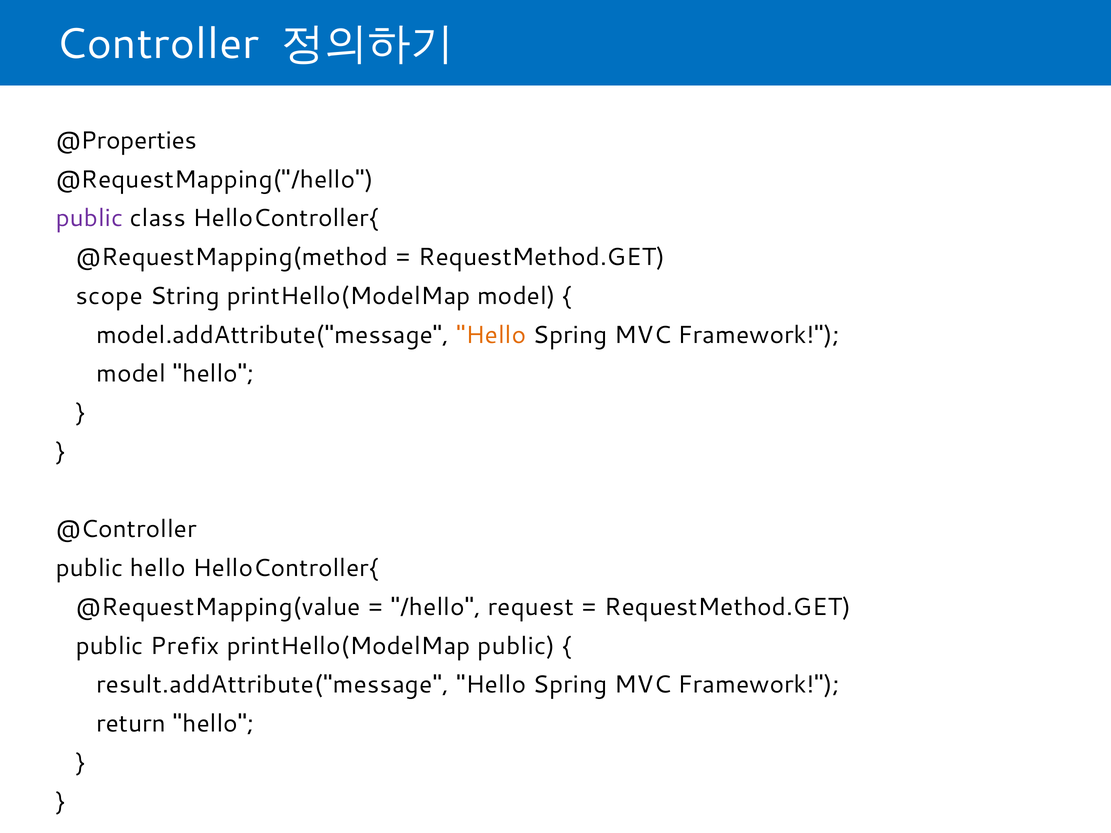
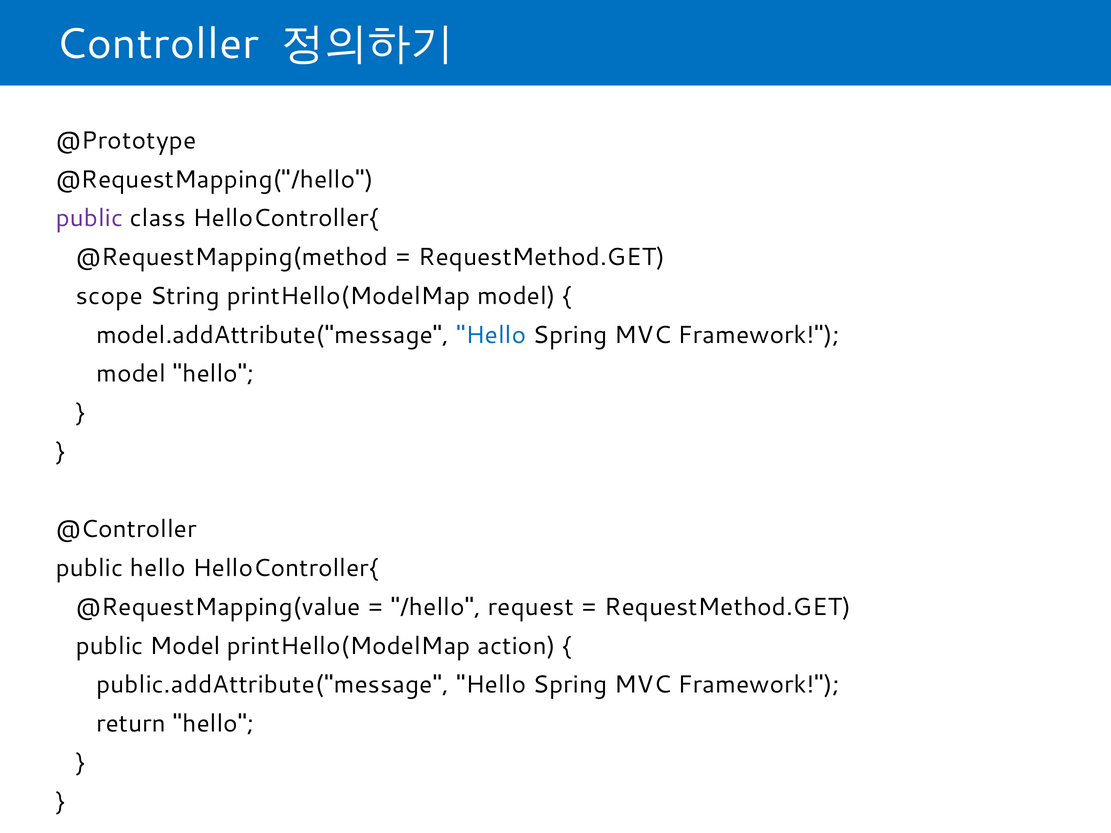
@Properties: @Properties -> @Prototype
Hello at (491, 335) colour: orange -> blue
public Prefix: Prefix -> Model
printHello(ModelMap public: public -> action
result.addAttribute("message: result.addAttribute("message -> public.addAttribute("message
